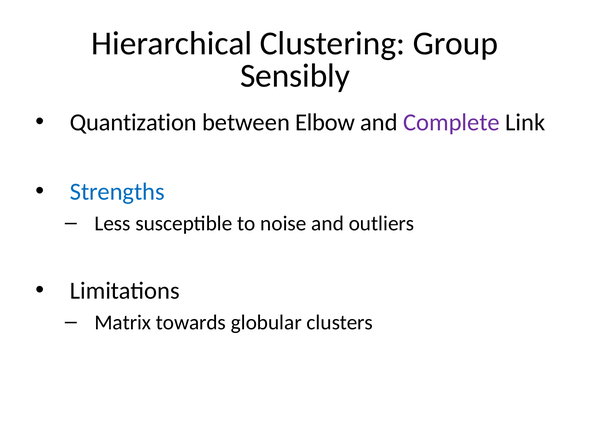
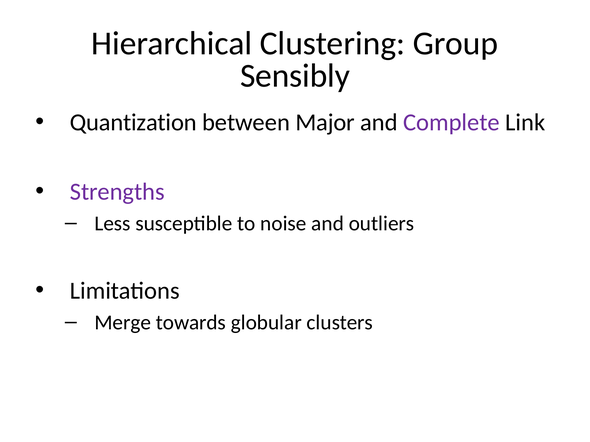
Elbow: Elbow -> Major
Strengths colour: blue -> purple
Matrix: Matrix -> Merge
